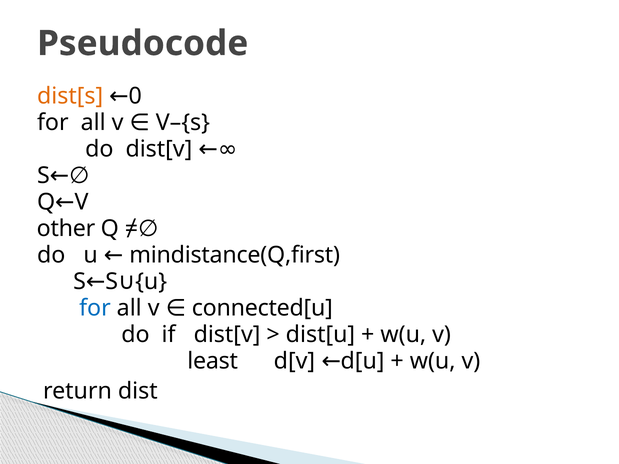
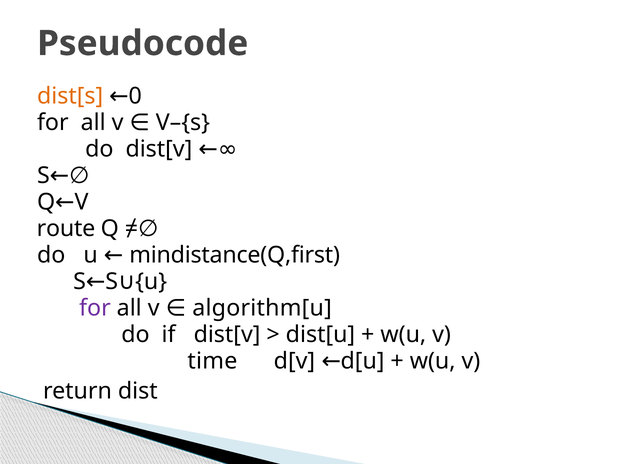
other: other -> route
for at (95, 308) colour: blue -> purple
connected[u: connected[u -> algorithm[u
least: least -> time
